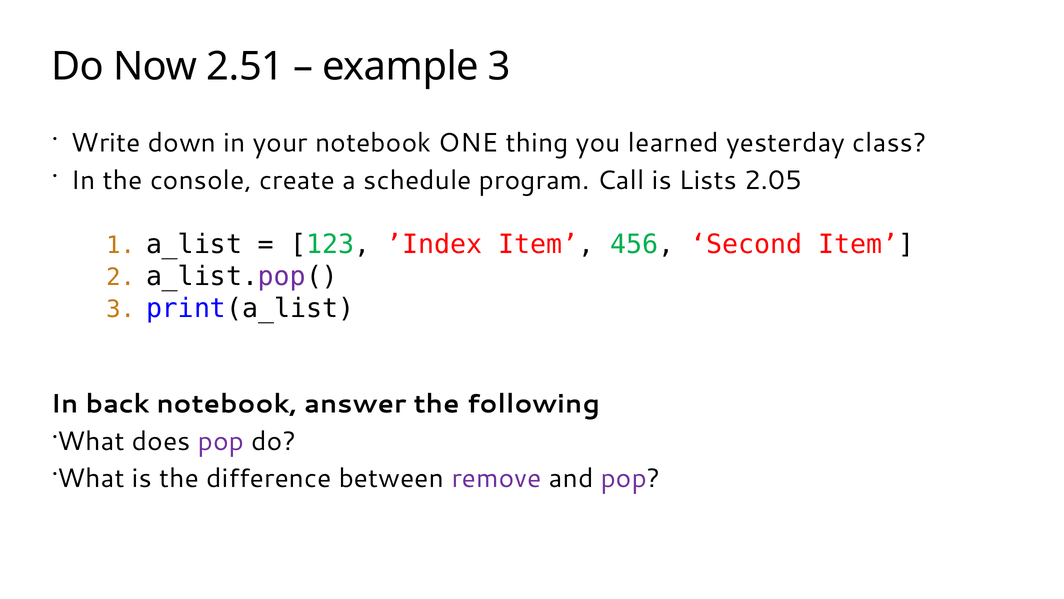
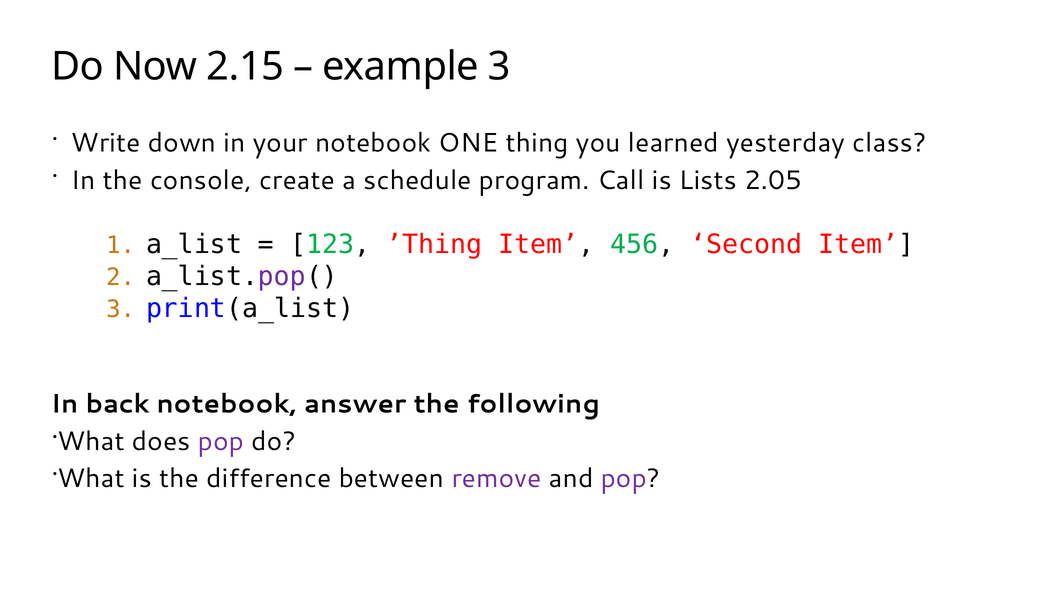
2.51: 2.51 -> 2.15
’Index: ’Index -> ’Thing
